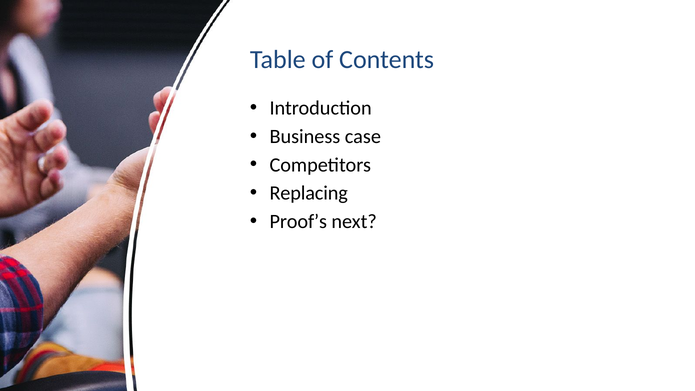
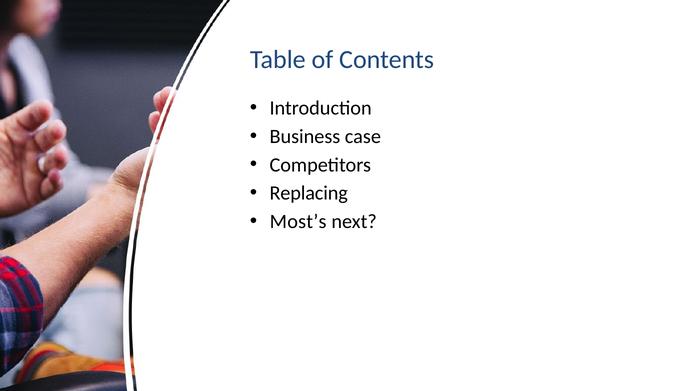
Proof’s: Proof’s -> Most’s
